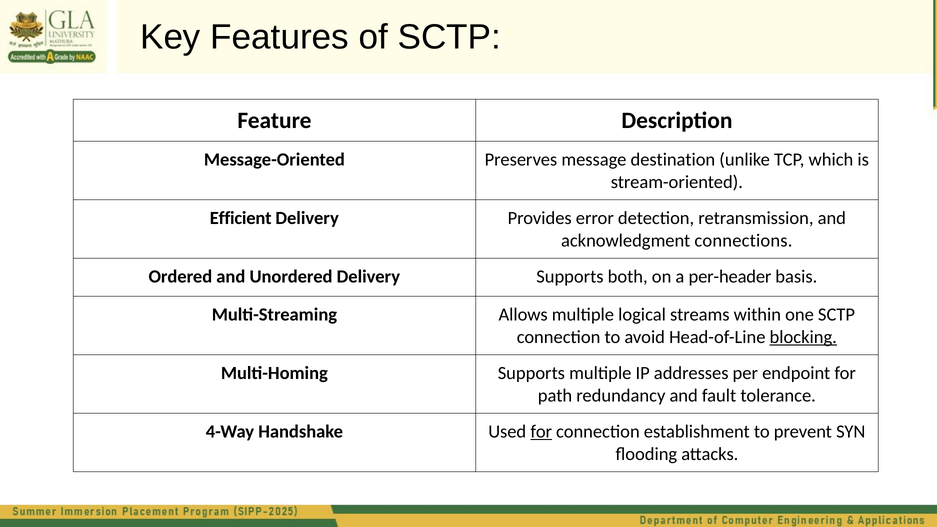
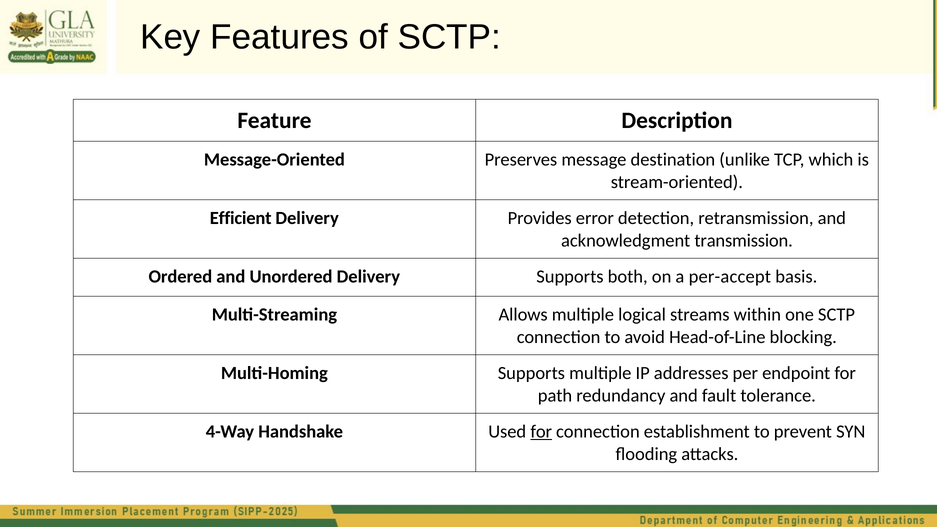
connections: connections -> transmission
per-header: per-header -> per-accept
blocking underline: present -> none
